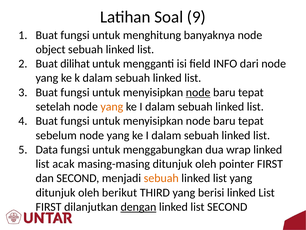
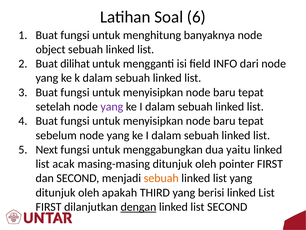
9: 9 -> 6
node at (198, 92) underline: present -> none
yang at (112, 106) colour: orange -> purple
Data: Data -> Next
wrap: wrap -> yaitu
berikut: berikut -> apakah
